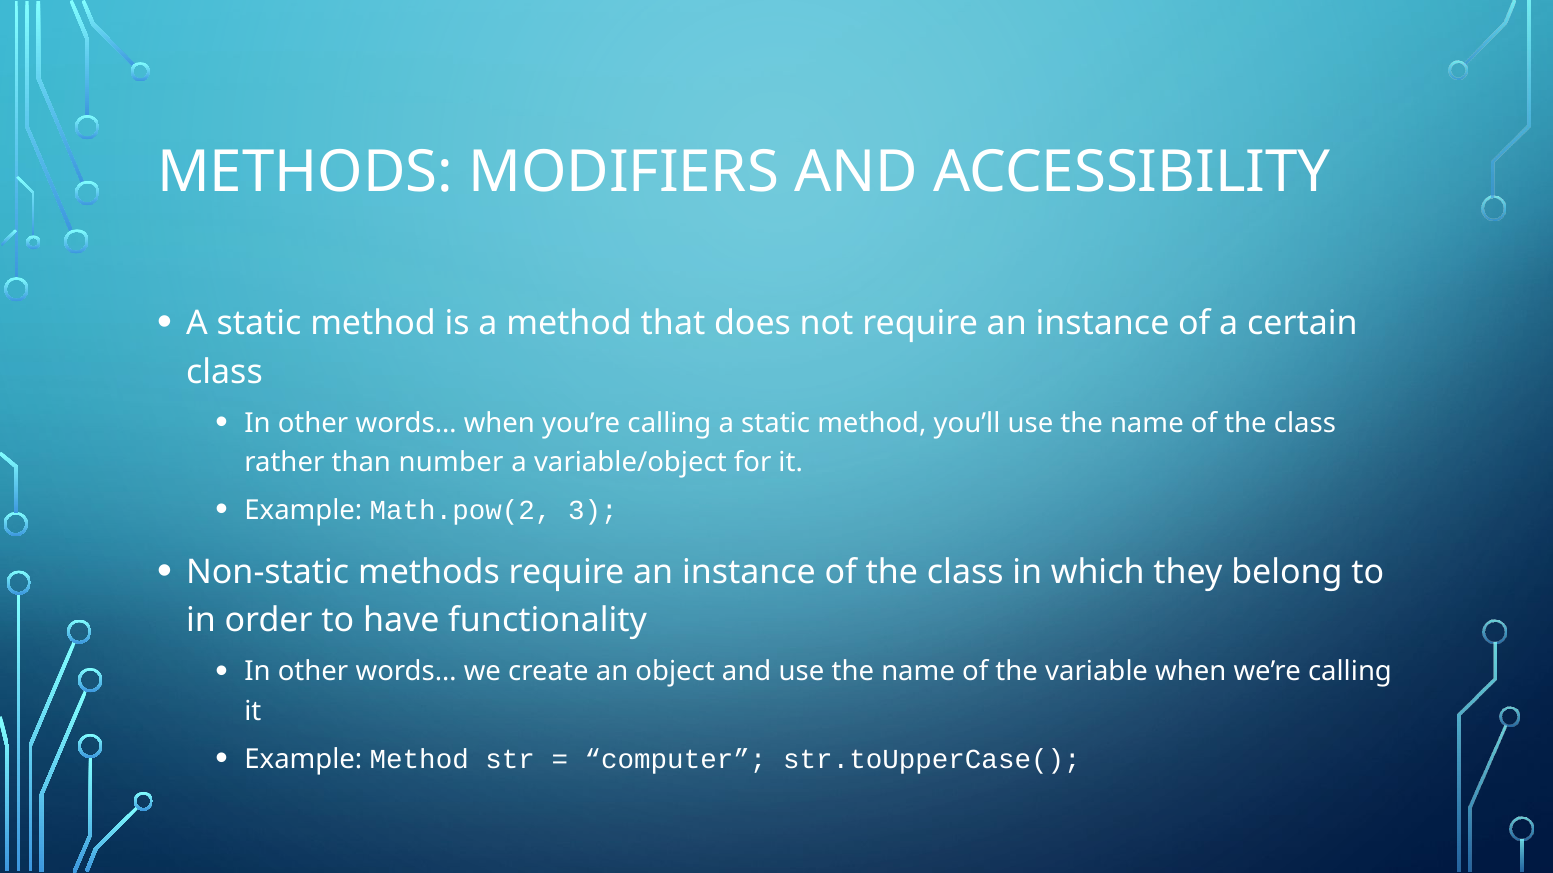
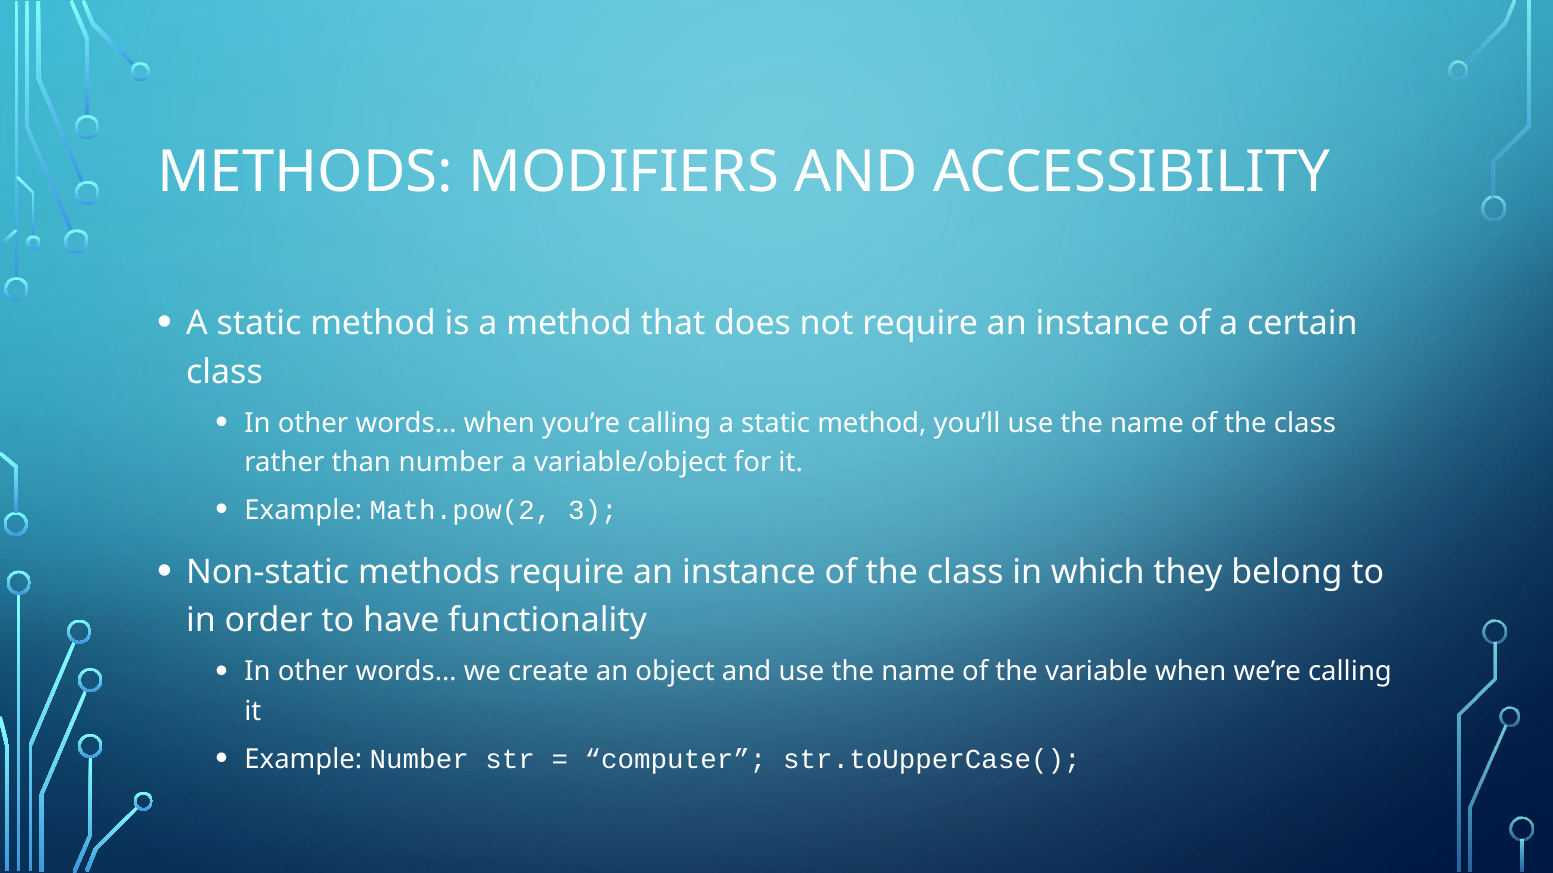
Example Method: Method -> Number
